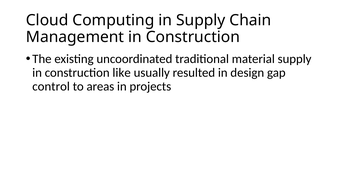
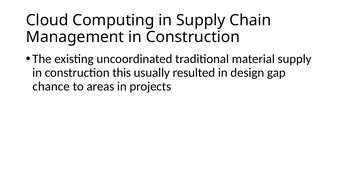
like: like -> this
control: control -> chance
